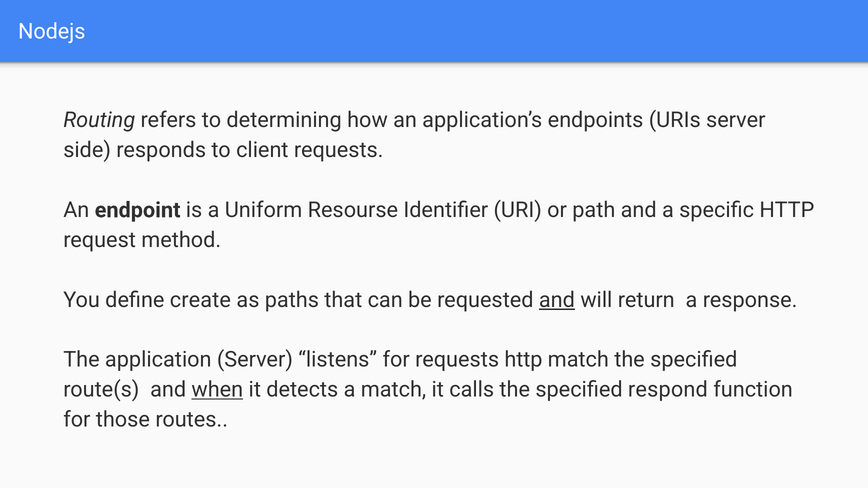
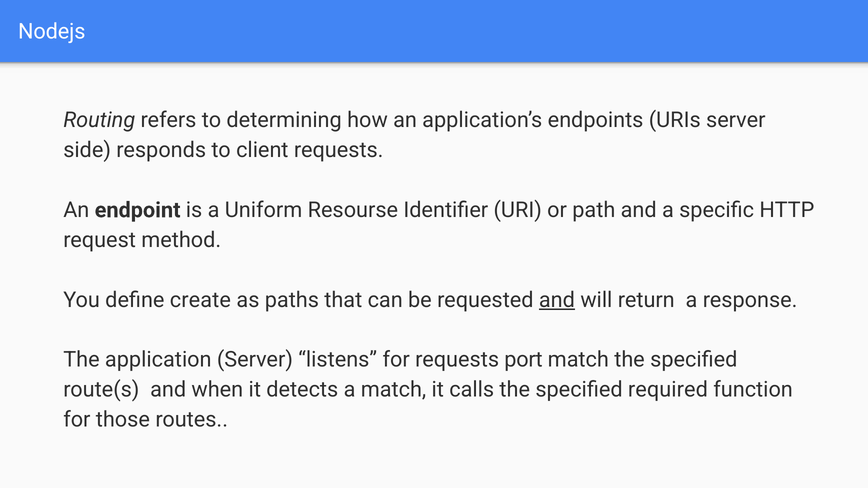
requests http: http -> port
when underline: present -> none
respond: respond -> required
